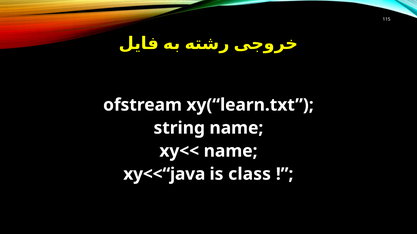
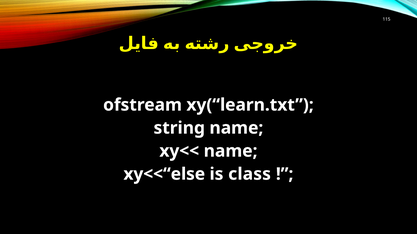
xy<<“java: xy<<“java -> xy<<“else
